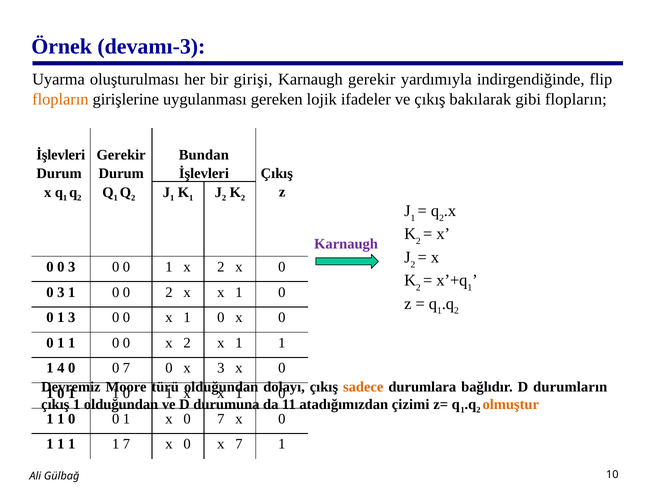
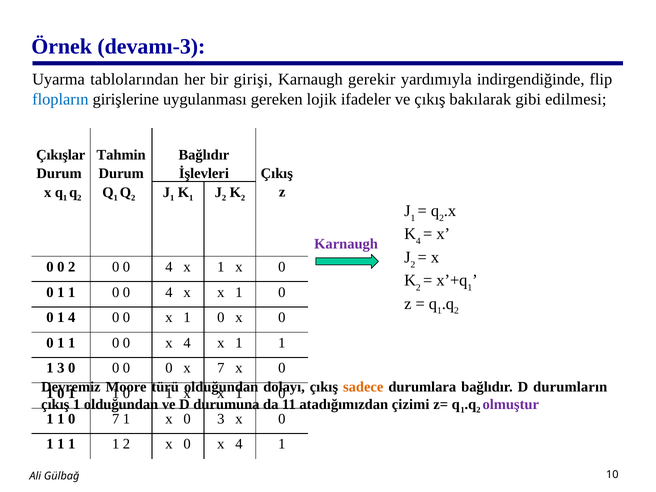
oluşturulması: oluşturulması -> tablolarından
flopların at (60, 99) colour: orange -> blue
gibi flopların: flopların -> edilmesi
İşlevleri at (61, 155): İşlevleri -> Çıkışlar
Gerekir at (121, 155): Gerekir -> Tahmin
Bundan at (204, 155): Bundan -> Bağlıdır
2 at (418, 241): 2 -> 4
3 at (72, 267): 3 -> 2
1 at (169, 267): 1 -> 4
2 at (221, 267): 2 -> 1
3 at (61, 292): 3 -> 1
1 0 0 2: 2 -> 4
1 3: 3 -> 4
0 0 x 2: 2 -> 4
1 4: 4 -> 3
7 at (127, 368): 7 -> 0
x 3: 3 -> 7
olmuştur colour: orange -> purple
0 at (116, 419): 0 -> 7
x 0 7: 7 -> 3
1 7: 7 -> 2
x 0 x 7: 7 -> 4
